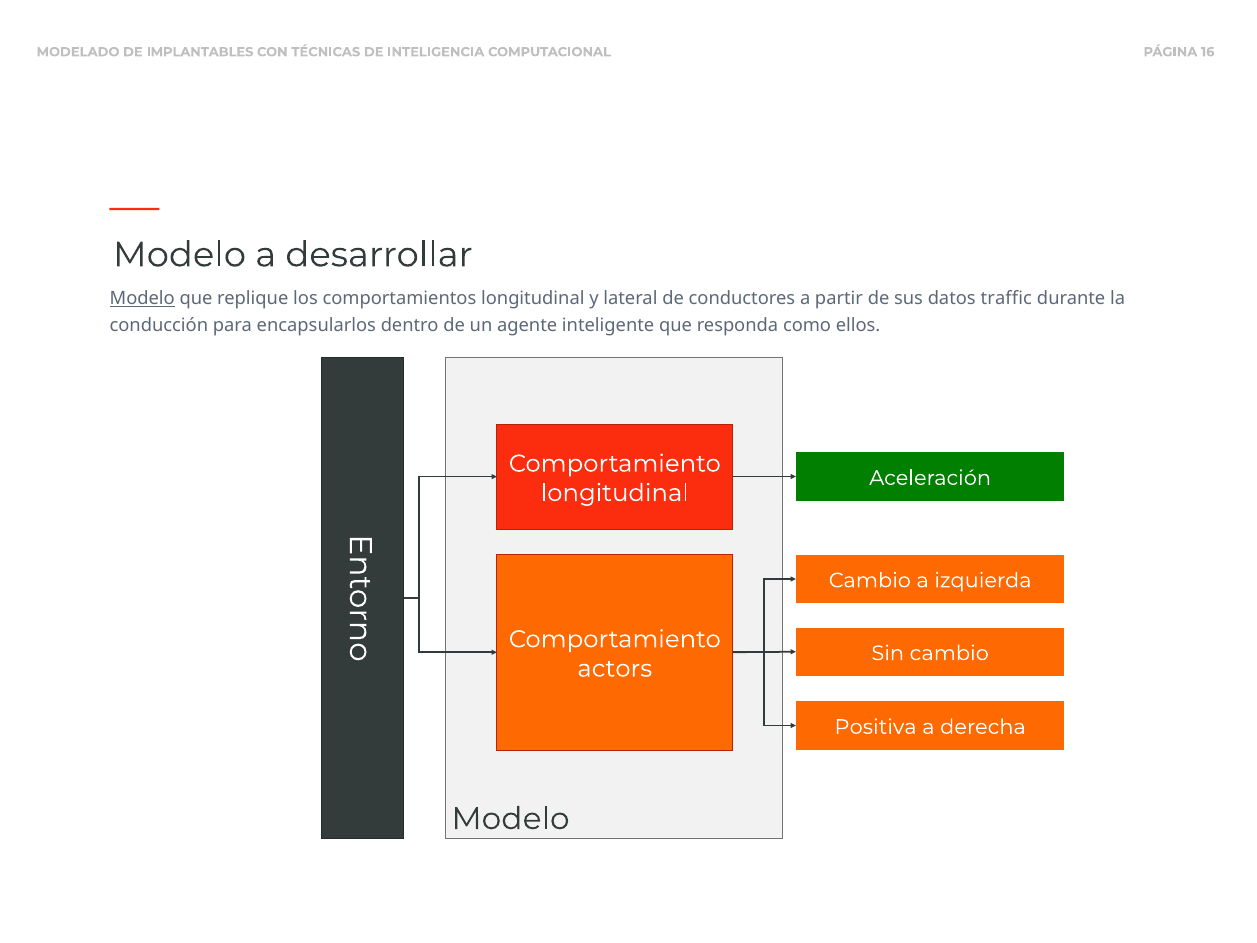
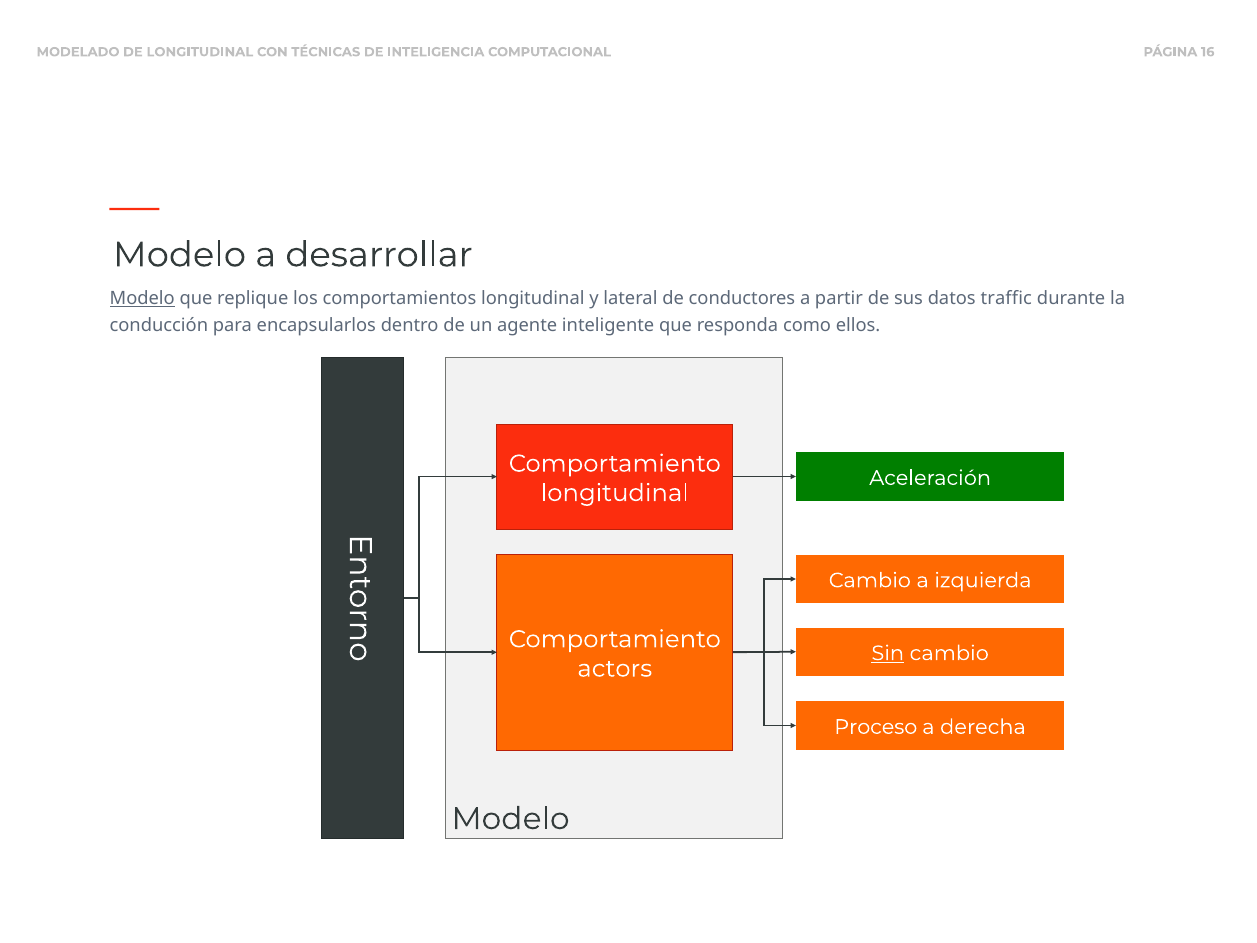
DE IMPLANTABLES: IMPLANTABLES -> LONGITUDINAL
Sin underline: none -> present
Positiva: Positiva -> Proceso
